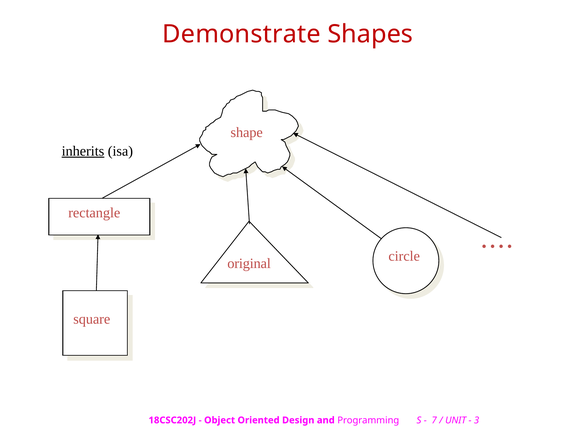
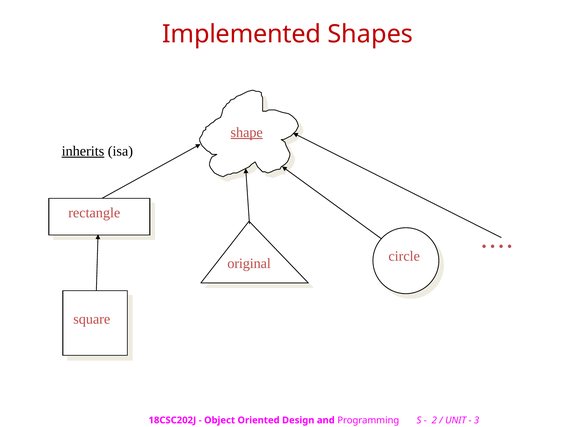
Demonstrate: Demonstrate -> Implemented
shape underline: none -> present
7: 7 -> 2
